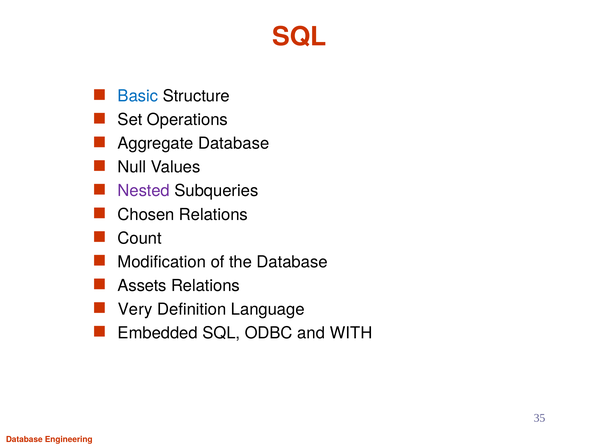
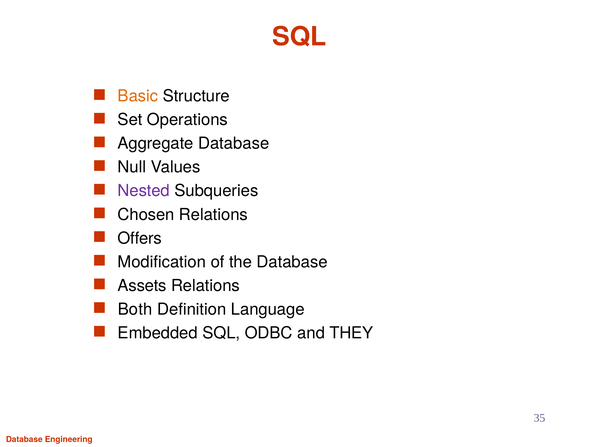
Basic colour: blue -> orange
Count: Count -> Offers
Very: Very -> Both
WITH: WITH -> THEY
